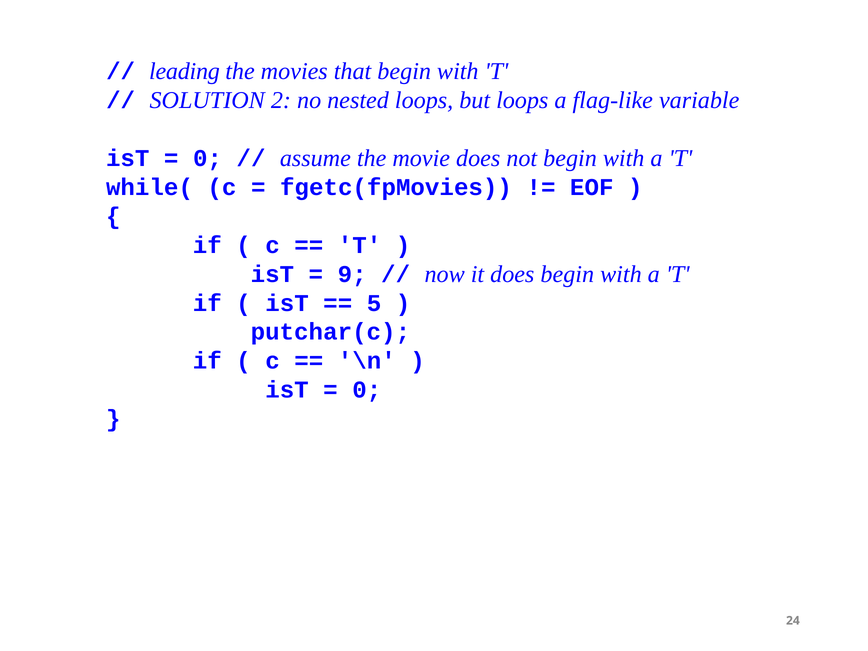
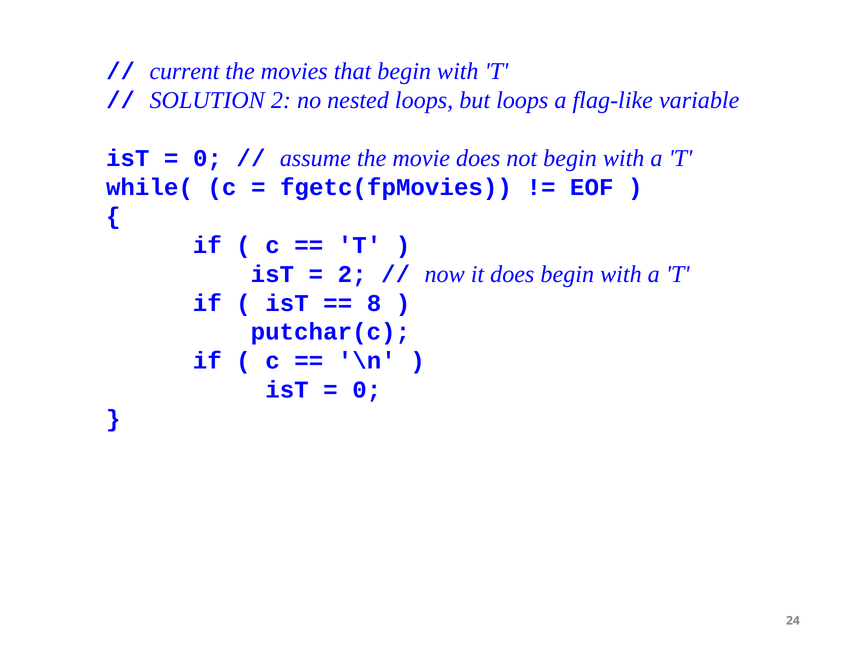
leading: leading -> current
9 at (352, 274): 9 -> 2
5: 5 -> 8
